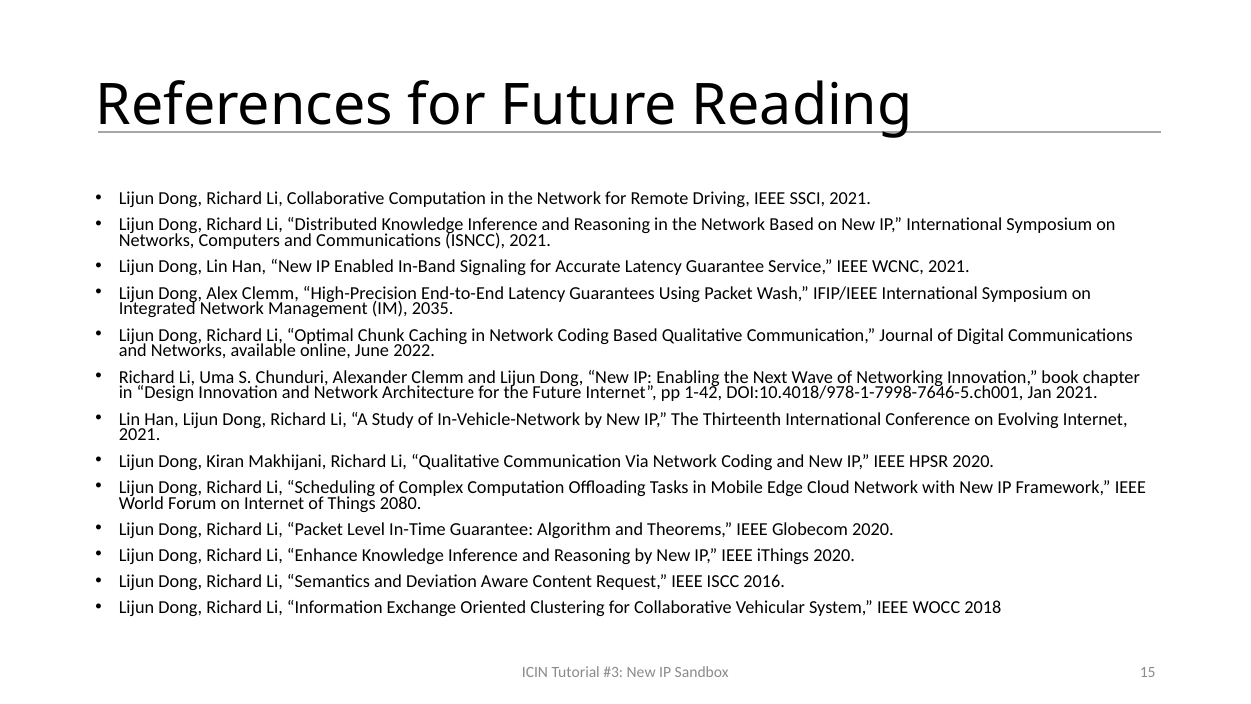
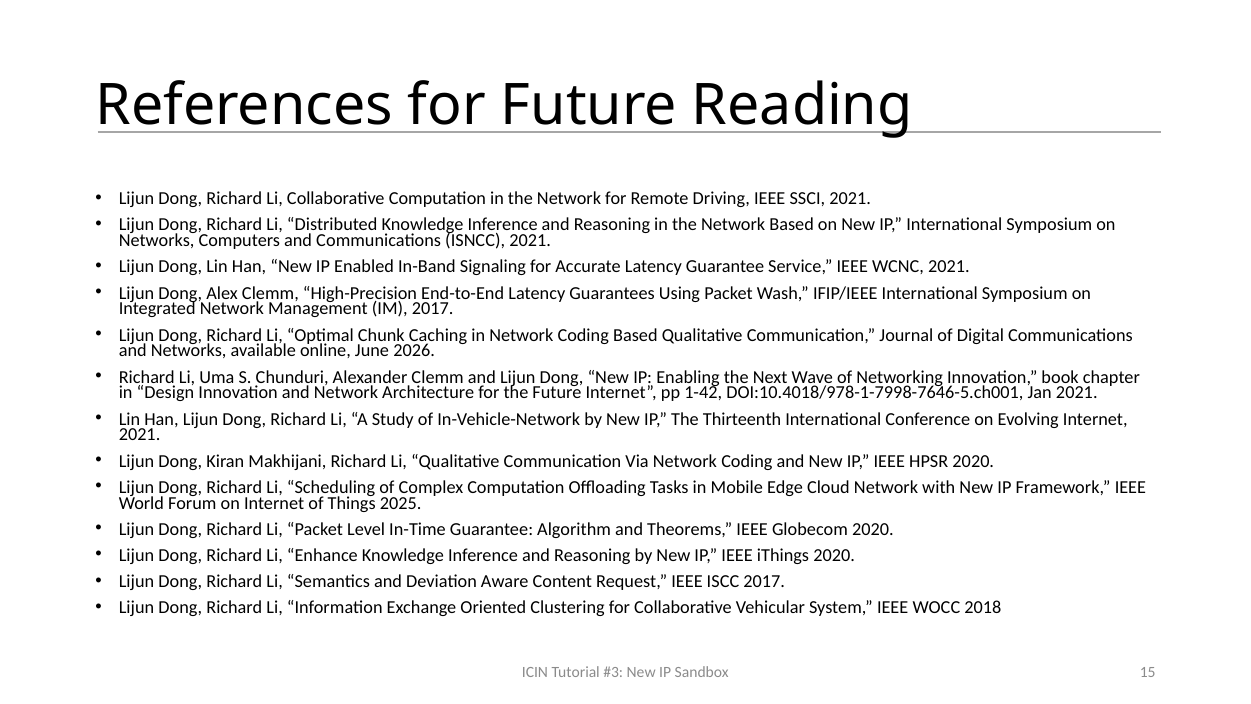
IM 2035: 2035 -> 2017
2022: 2022 -> 2026
2080: 2080 -> 2025
ISCC 2016: 2016 -> 2017
